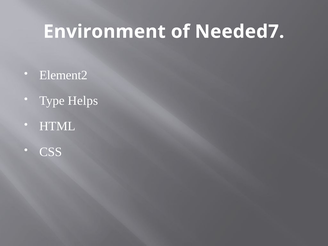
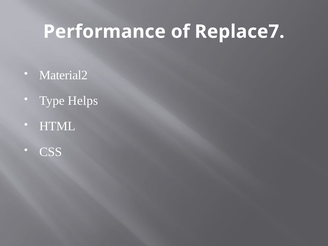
Environment: Environment -> Performance
Needed7: Needed7 -> Replace7
Element2: Element2 -> Material2
